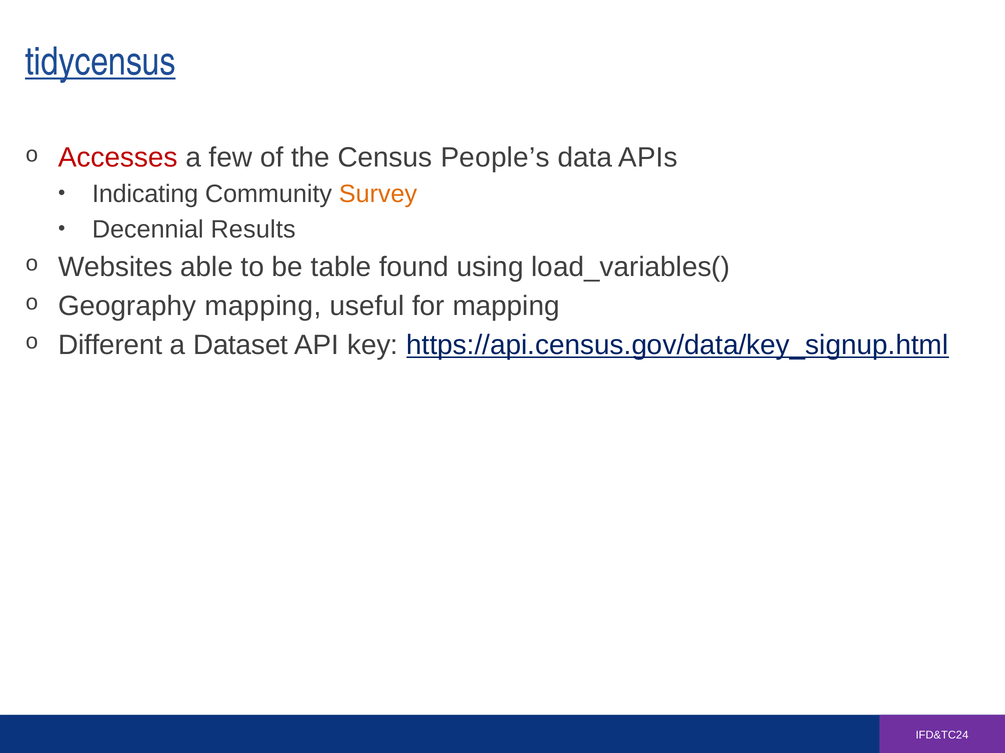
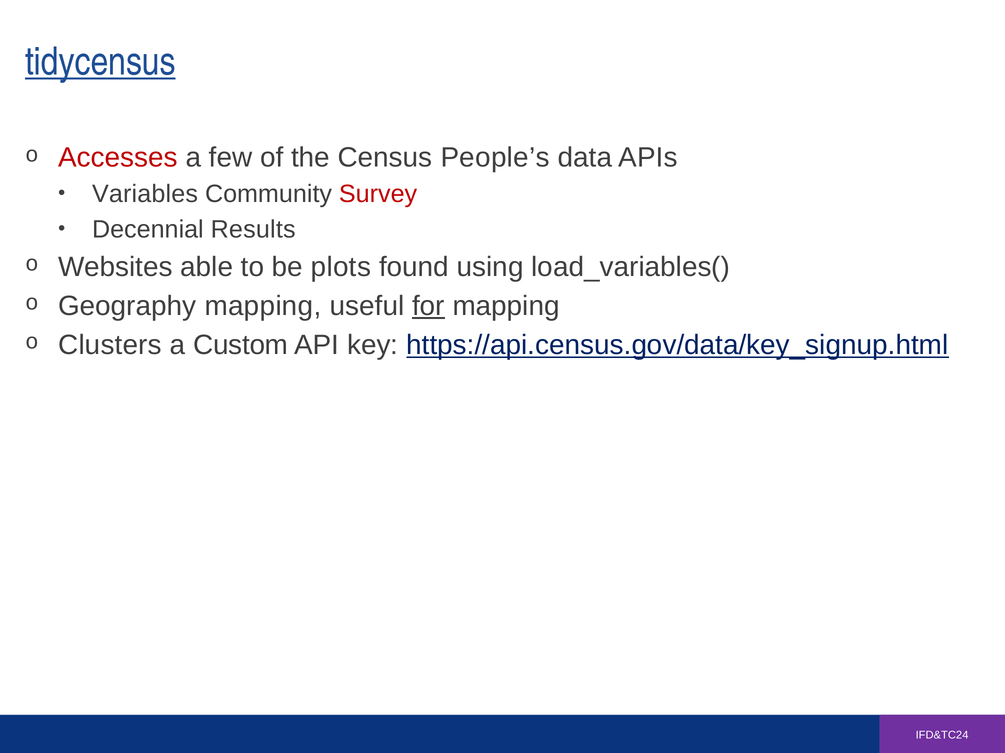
Indicating: Indicating -> Variables
Survey colour: orange -> red
table: table -> plots
for underline: none -> present
Different: Different -> Clusters
Dataset: Dataset -> Custom
